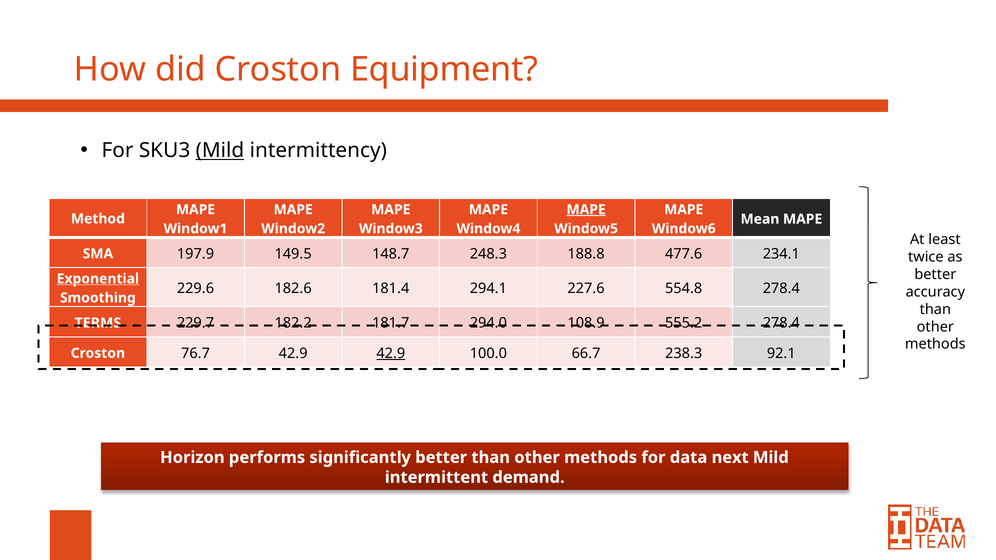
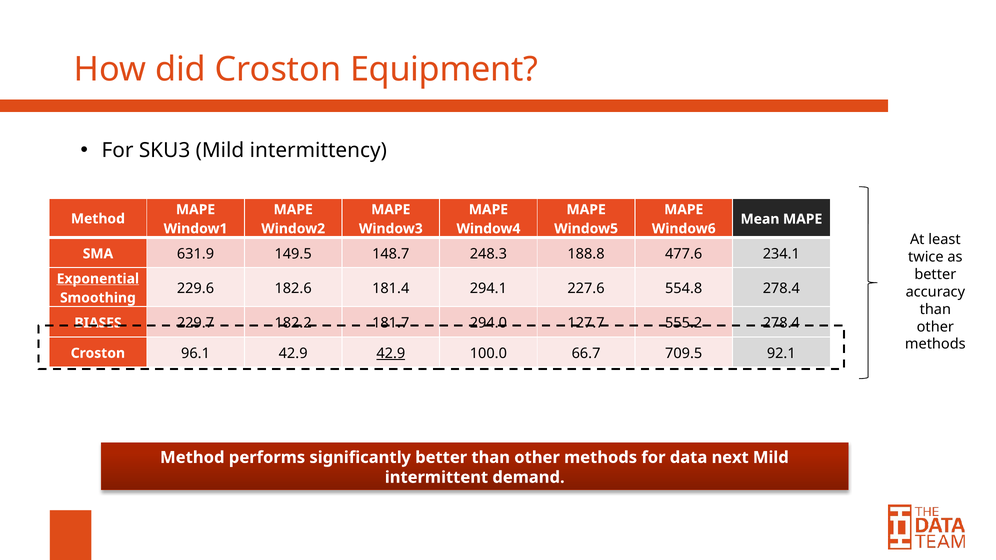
Mild at (220, 151) underline: present -> none
MAPE at (586, 210) underline: present -> none
197.9: 197.9 -> 631.9
TERMS: TERMS -> BIASES
108.9: 108.9 -> 127.7
76.7: 76.7 -> 96.1
238.3: 238.3 -> 709.5
Horizon at (192, 458): Horizon -> Method
